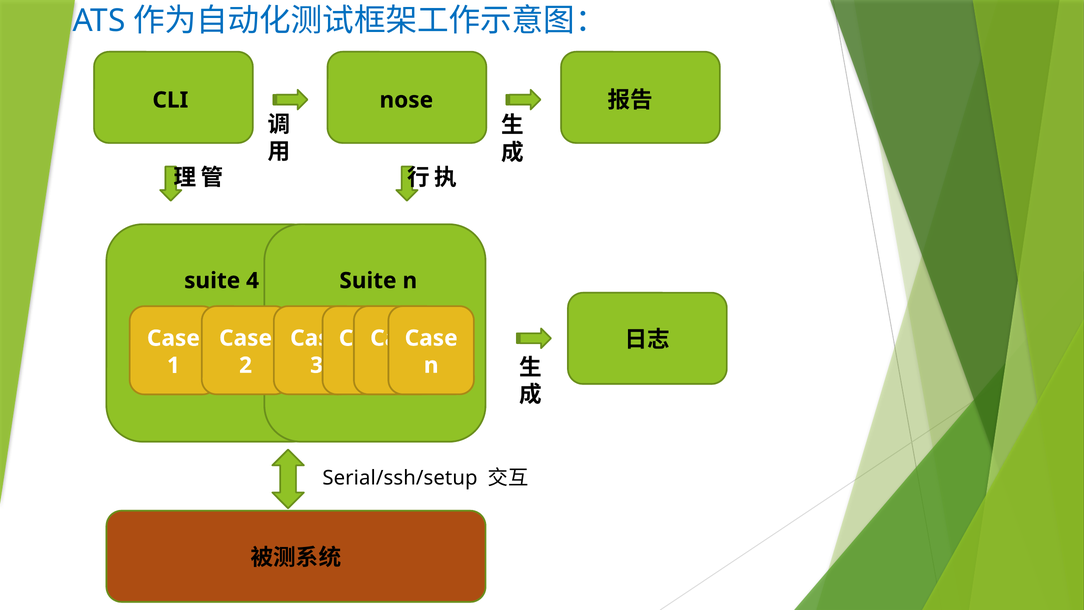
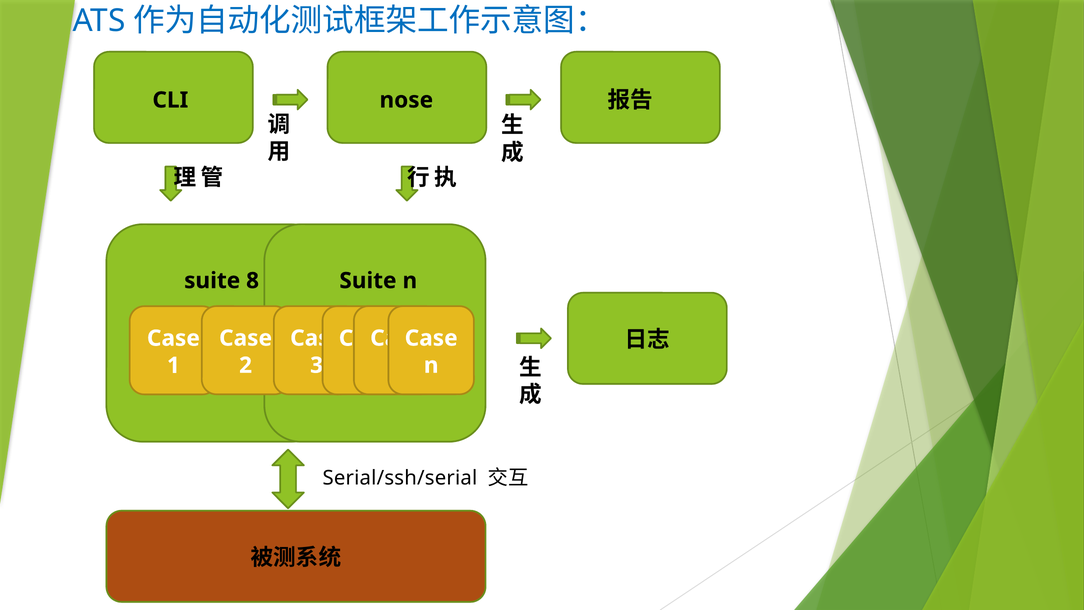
4: 4 -> 8
Serial/ssh/setup: Serial/ssh/setup -> Serial/ssh/serial
